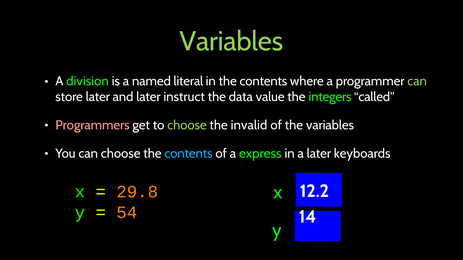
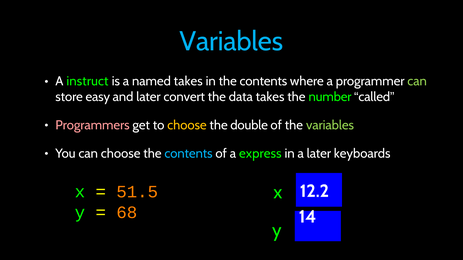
Variables at (231, 42) colour: light green -> light blue
division: division -> instruct
named literal: literal -> takes
store later: later -> easy
instruct: instruct -> convert
data value: value -> takes
integers: integers -> number
choose at (187, 125) colour: light green -> yellow
invalid: invalid -> double
variables at (330, 125) colour: white -> light green
29.8: 29.8 -> 51.5
54: 54 -> 68
